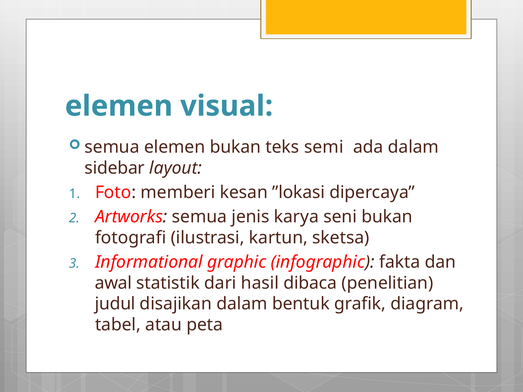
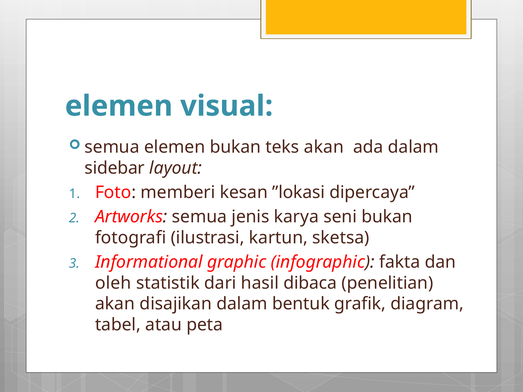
teks semi: semi -> akan
awal: awal -> oleh
judul at (115, 304): judul -> akan
